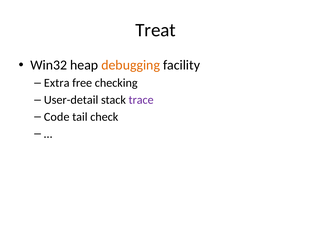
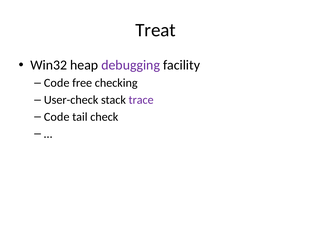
debugging colour: orange -> purple
Extra at (57, 83): Extra -> Code
User-detail: User-detail -> User-check
